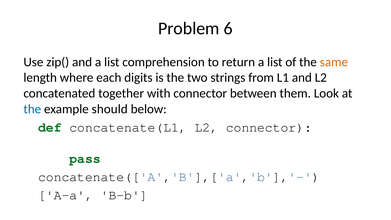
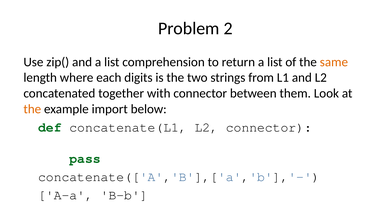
6: 6 -> 2
the at (32, 109) colour: blue -> orange
should: should -> import
